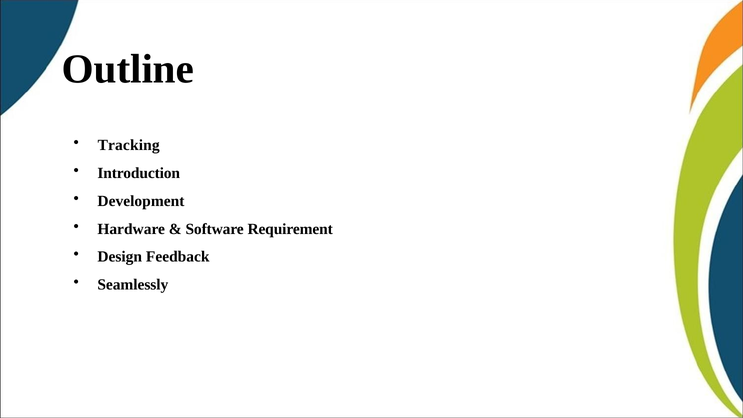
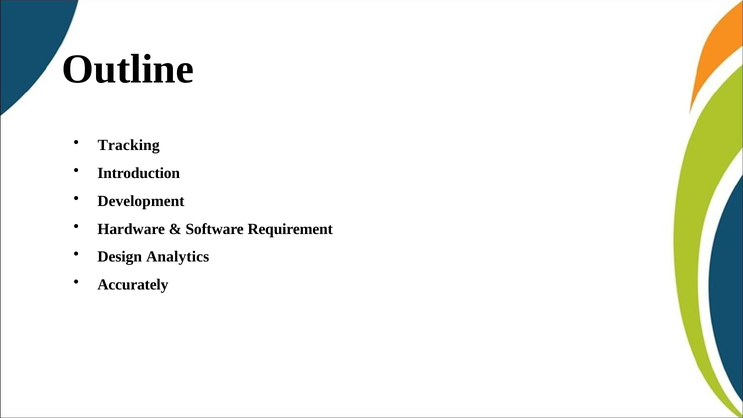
Feedback: Feedback -> Analytics
Seamlessly: Seamlessly -> Accurately
